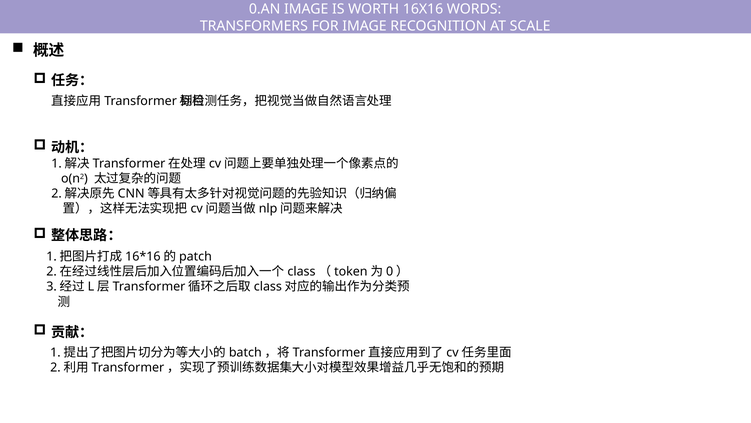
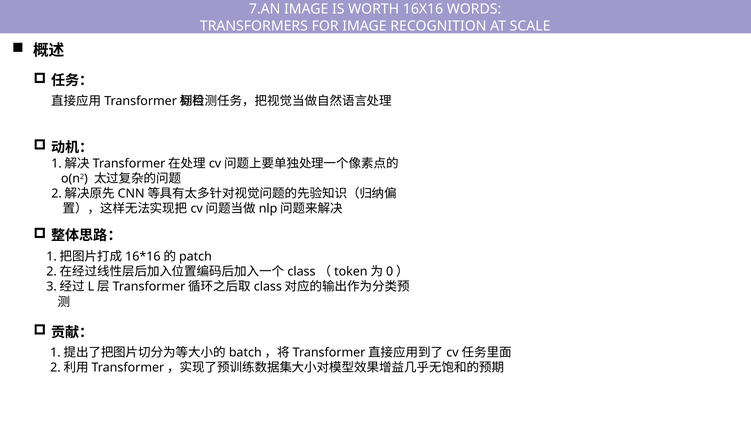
0.AN: 0.AN -> 7.AN
